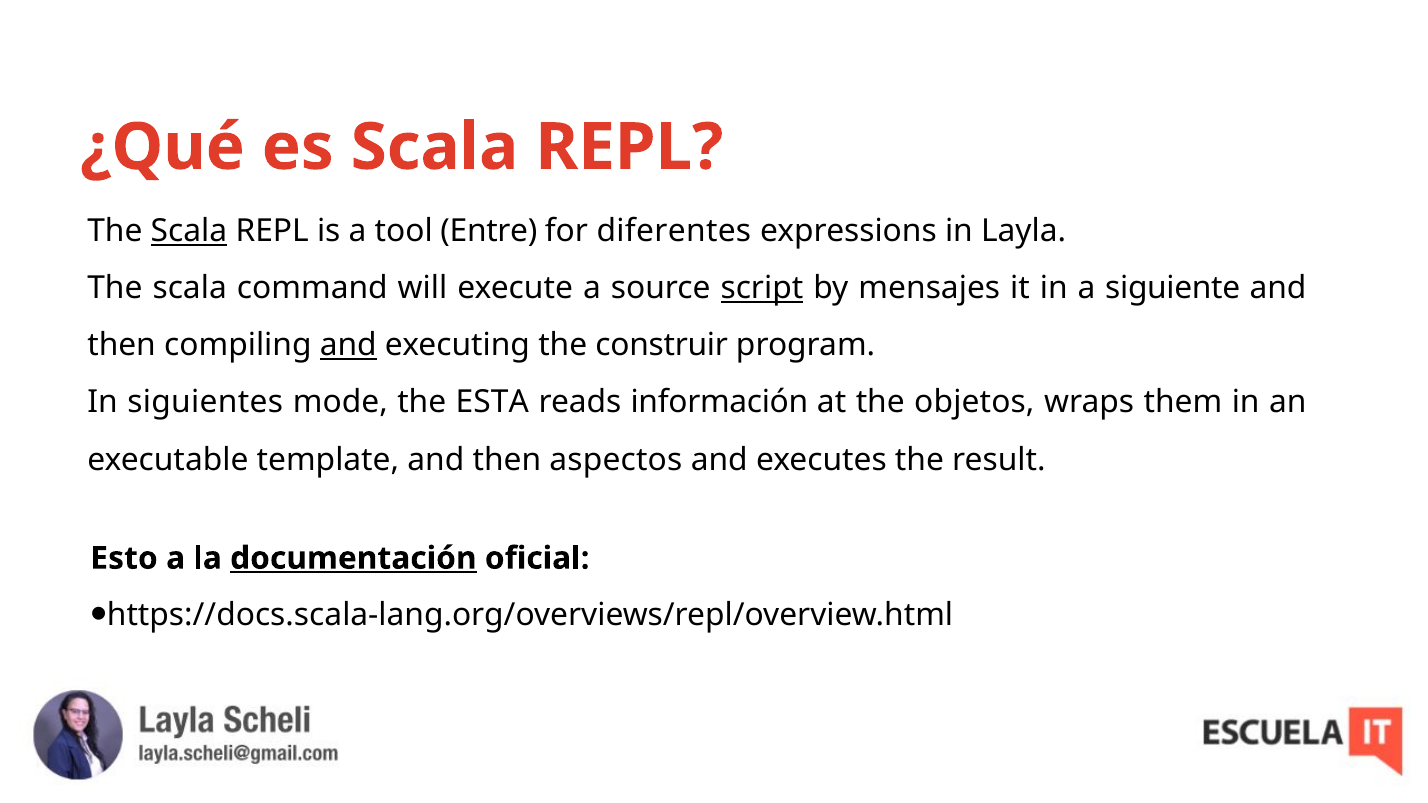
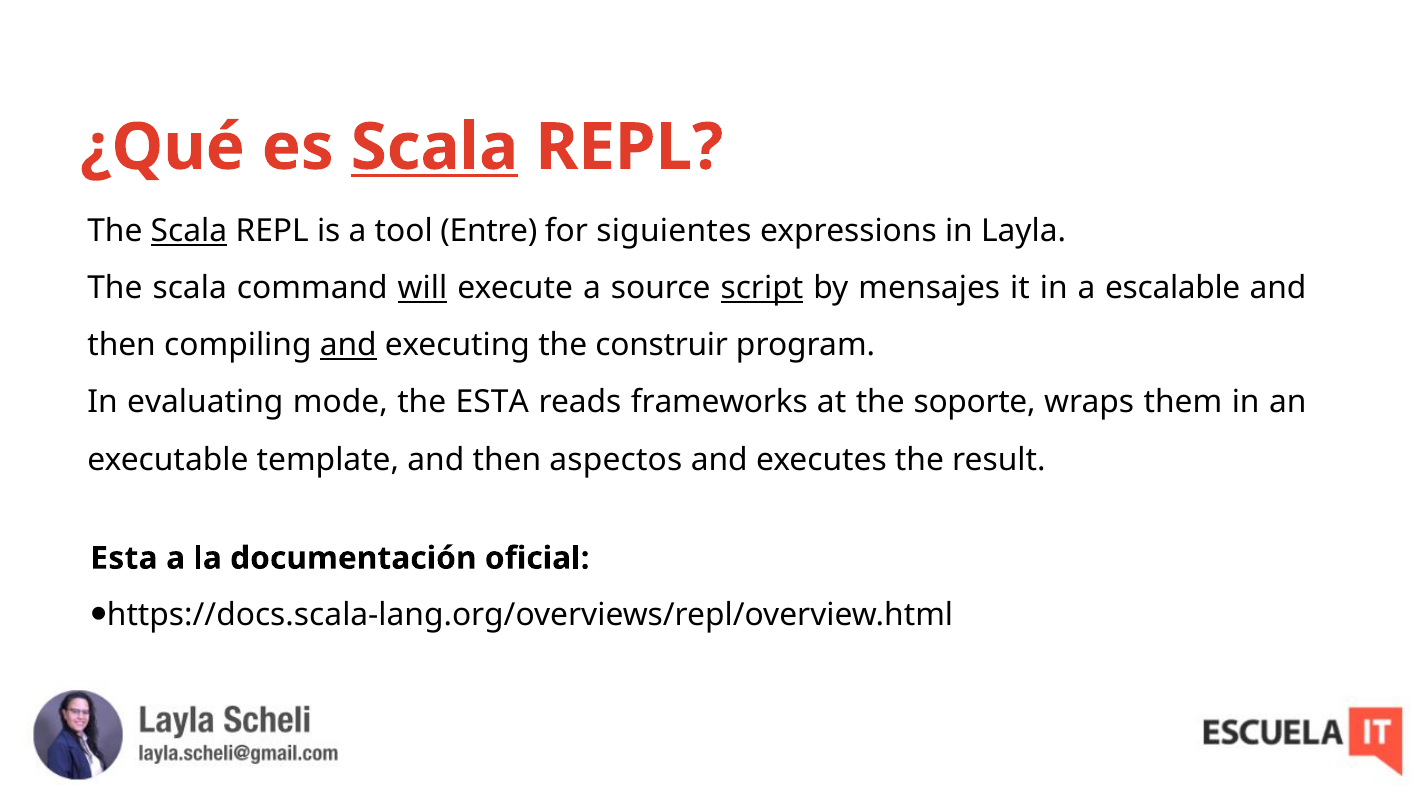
Scala at (435, 147) underline: none -> present
diferentes: diferentes -> siguientes
will underline: none -> present
siguiente: siguiente -> escalable
siguientes: siguientes -> evaluating
información: información -> frameworks
objetos: objetos -> soporte
Esto at (124, 558): Esto -> Esta
documentación underline: present -> none
